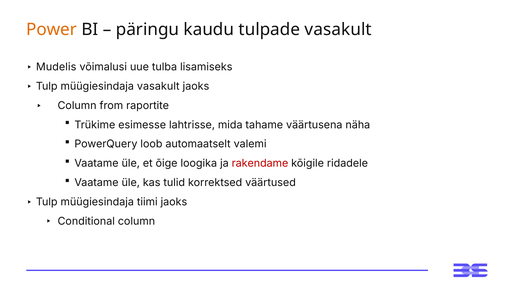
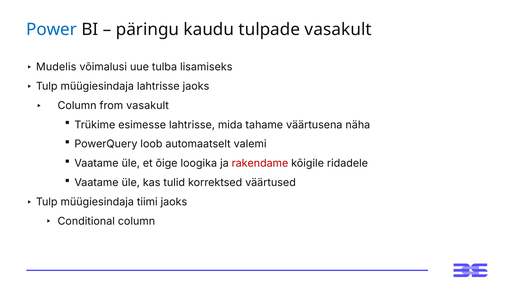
Power colour: orange -> blue
müügiesindaja vasakult: vasakult -> lahtrisse
from raportite: raportite -> vasakult
